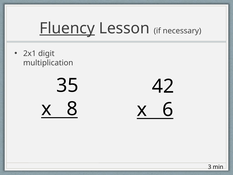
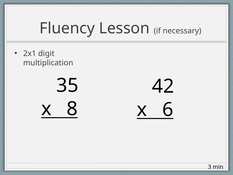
Fluency underline: present -> none
